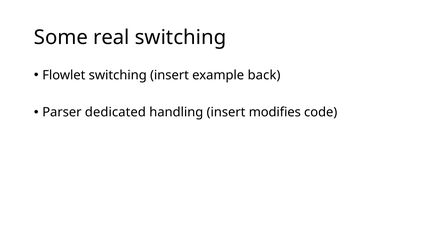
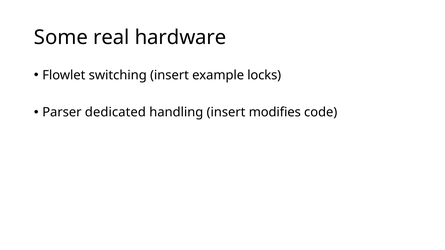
real switching: switching -> hardware
back: back -> locks
